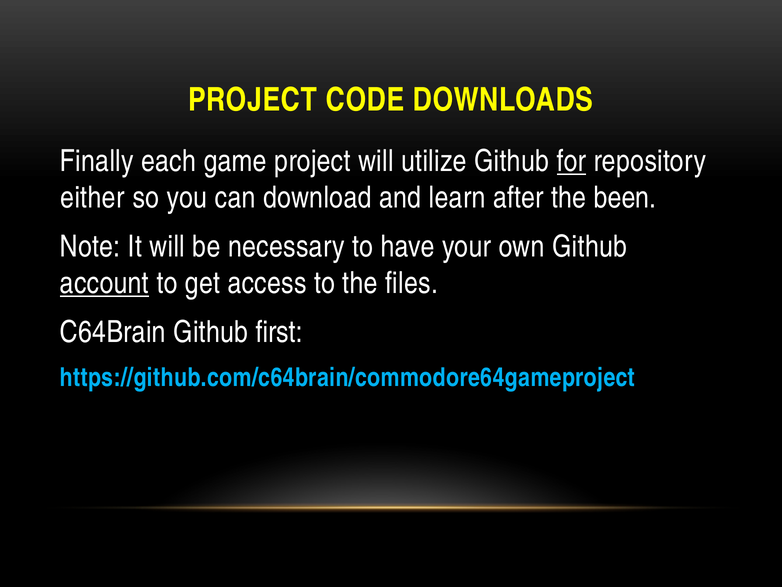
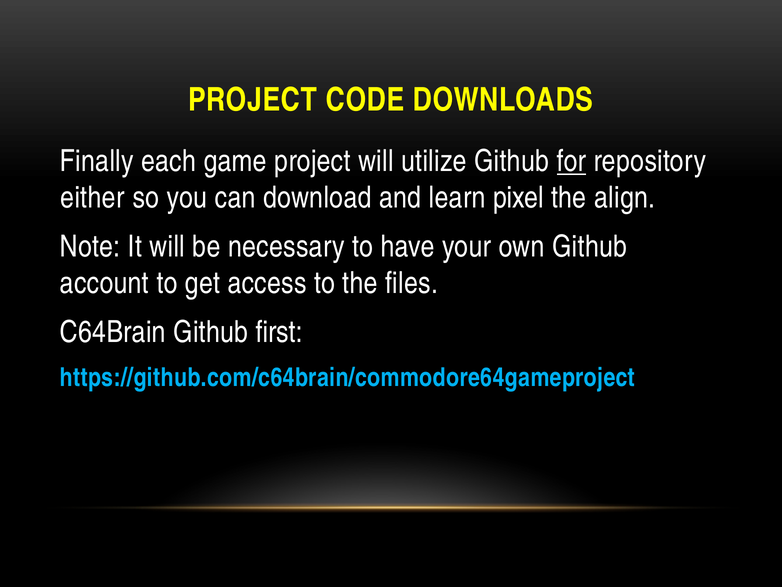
after: after -> pixel
been: been -> align
account underline: present -> none
